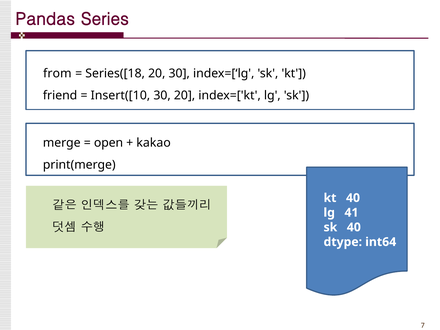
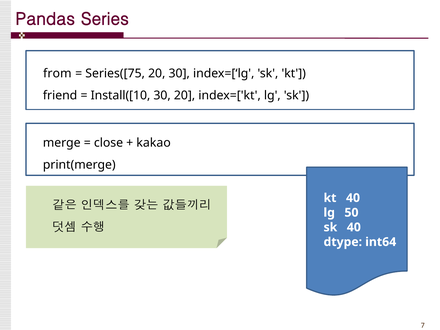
Series([18: Series([18 -> Series([75
Insert([10: Insert([10 -> Install([10
open: open -> close
41: 41 -> 50
